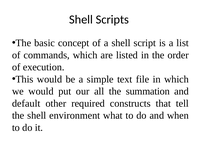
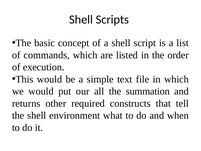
default: default -> returns
